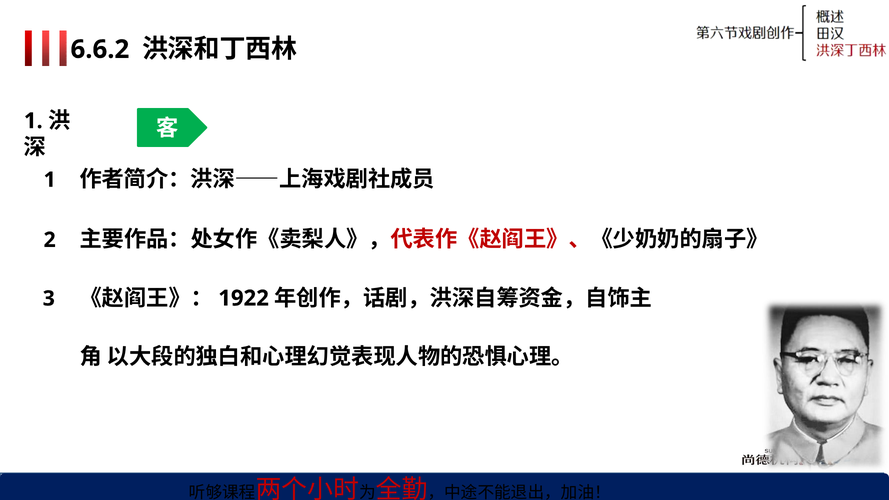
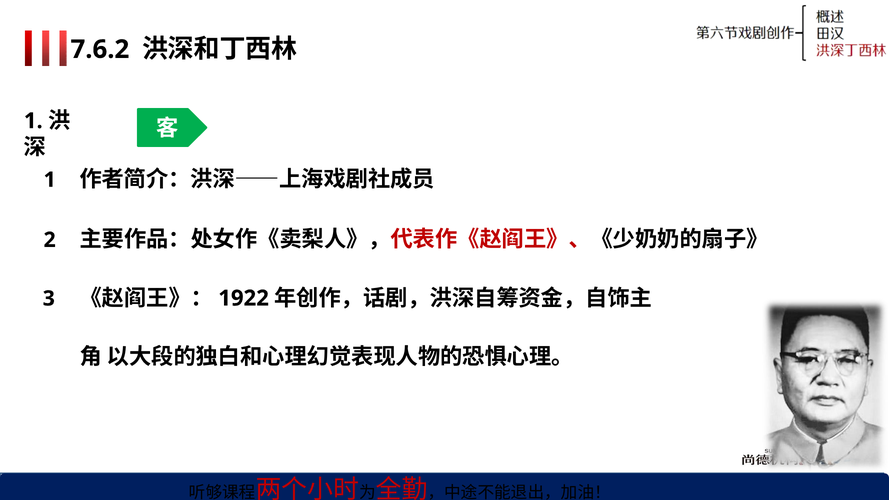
6.6.2: 6.6.2 -> 7.6.2
